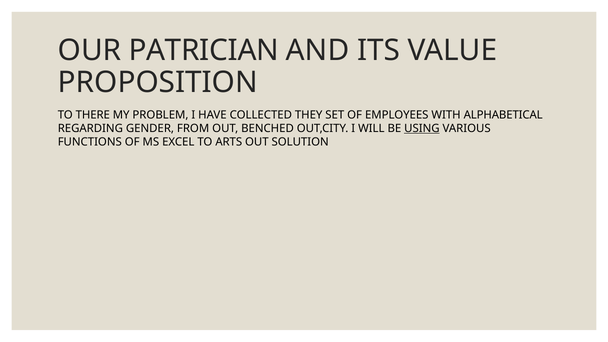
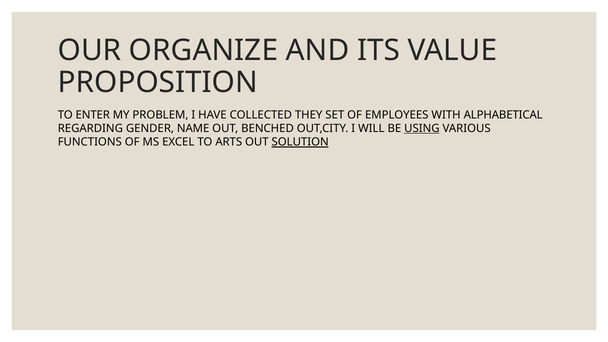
PATRICIAN: PATRICIAN -> ORGANIZE
THERE: THERE -> ENTER
FROM: FROM -> NAME
SOLUTION underline: none -> present
